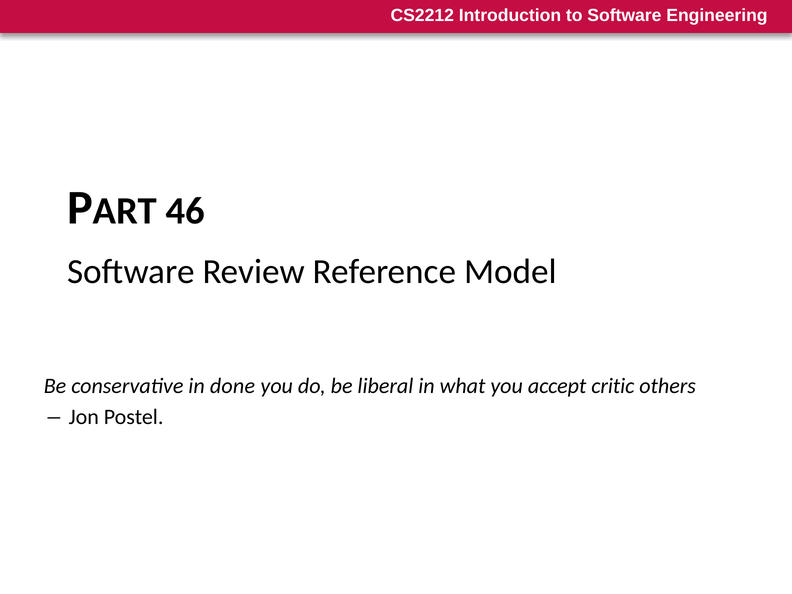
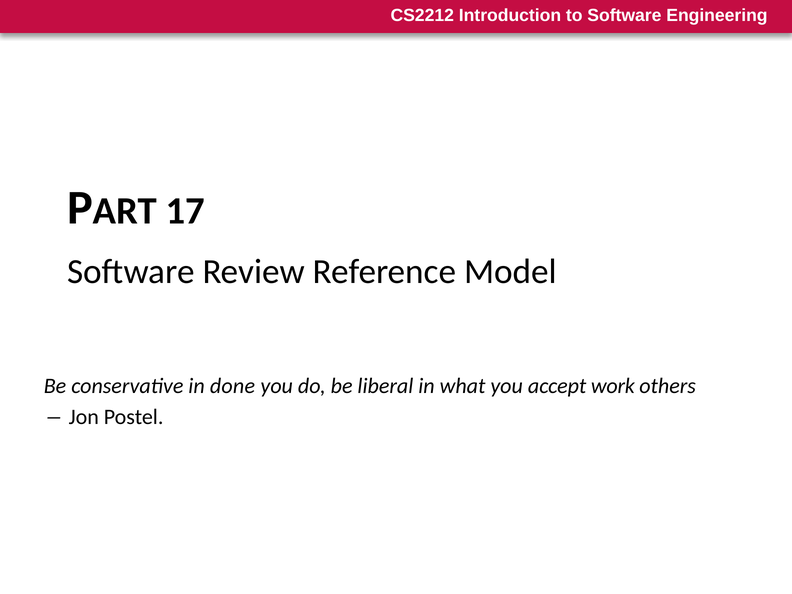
46: 46 -> 17
critic: critic -> work
